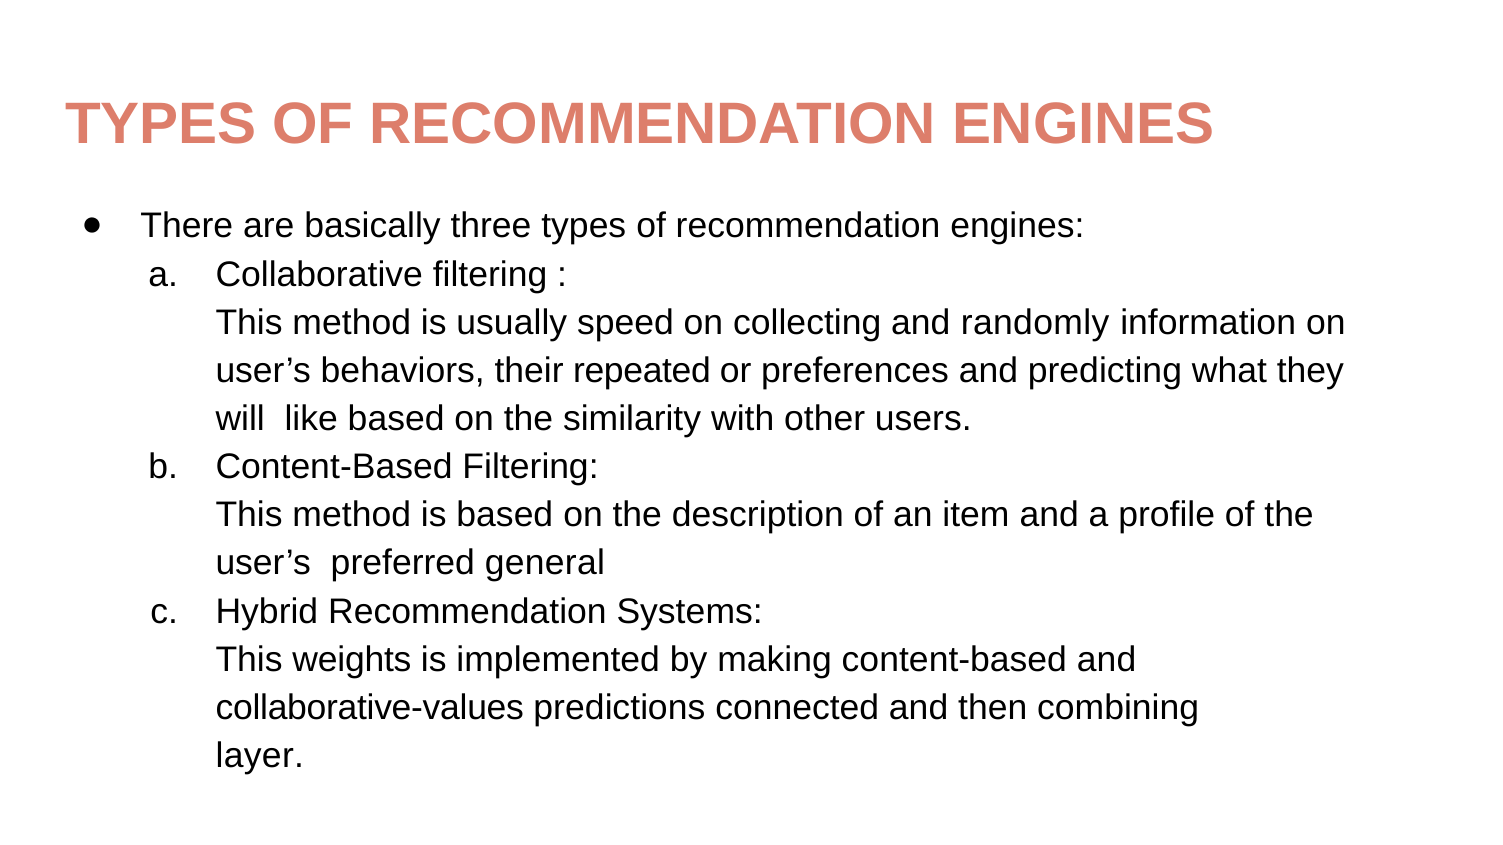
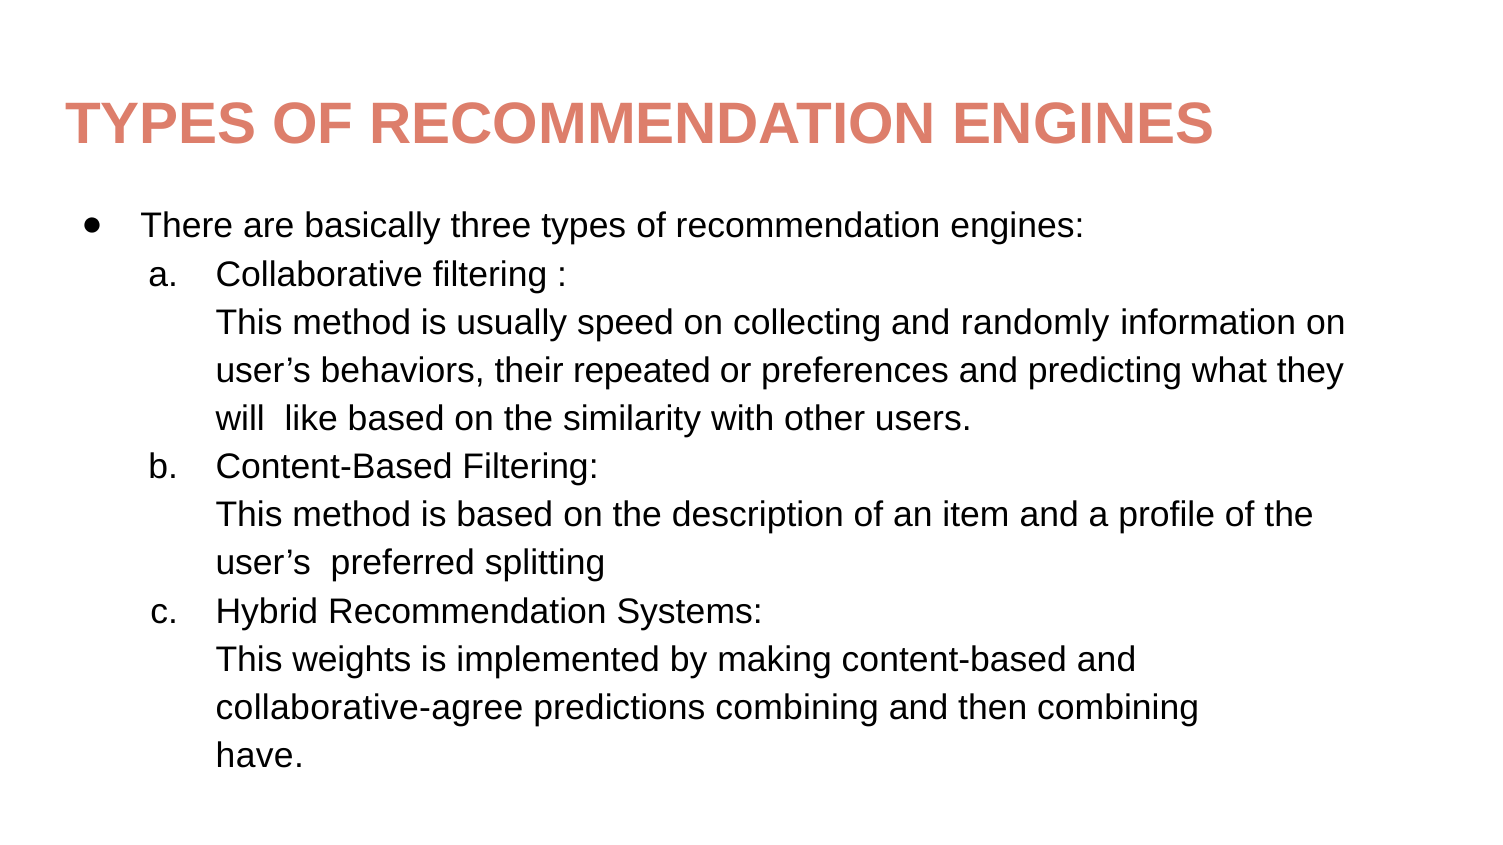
general: general -> splitting
collaborative-values: collaborative-values -> collaborative-agree
predictions connected: connected -> combining
layer: layer -> have
